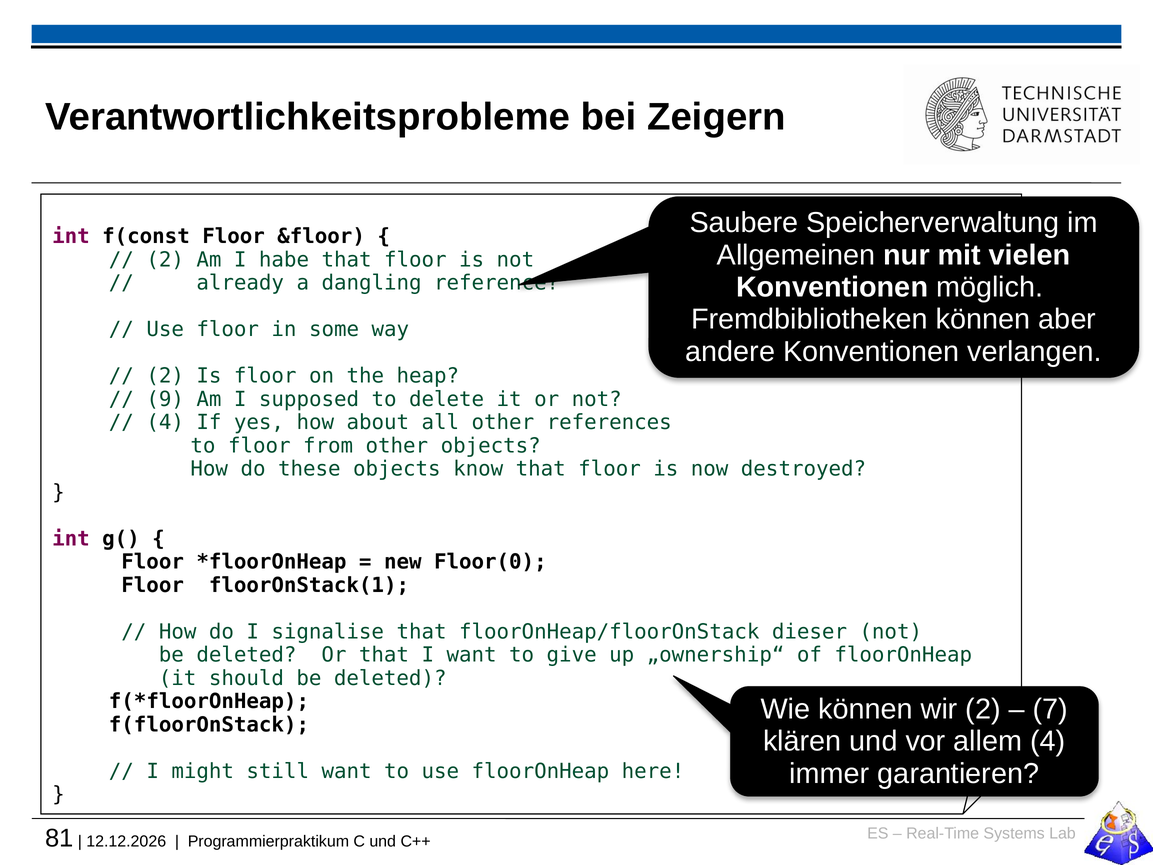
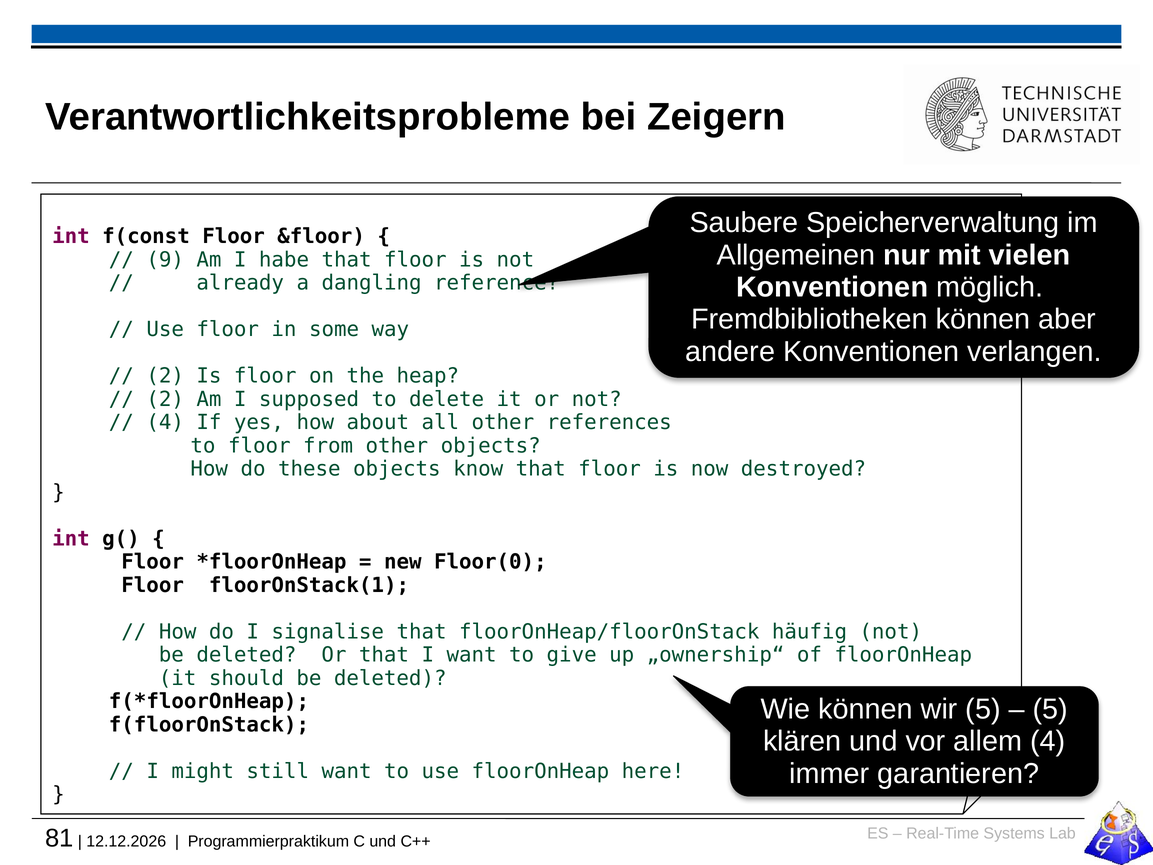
2 at (165, 260): 2 -> 9
9 at (165, 399): 9 -> 2
dieser: dieser -> häufig
wir 2: 2 -> 5
7 at (1050, 709): 7 -> 5
